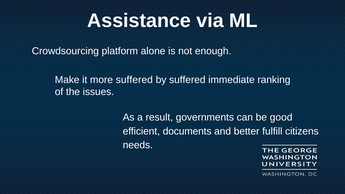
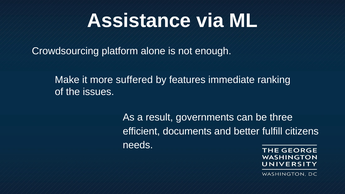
by suffered: suffered -> features
good: good -> three
